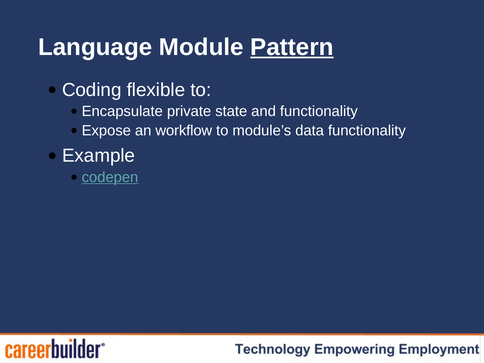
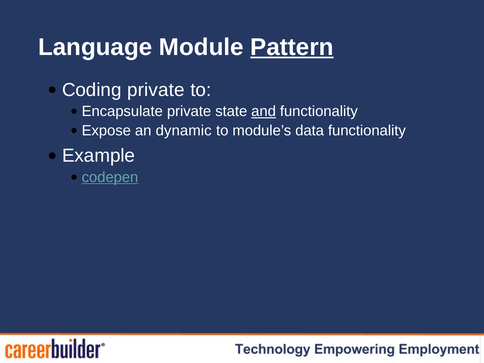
Coding flexible: flexible -> private
and underline: none -> present
workflow: workflow -> dynamic
